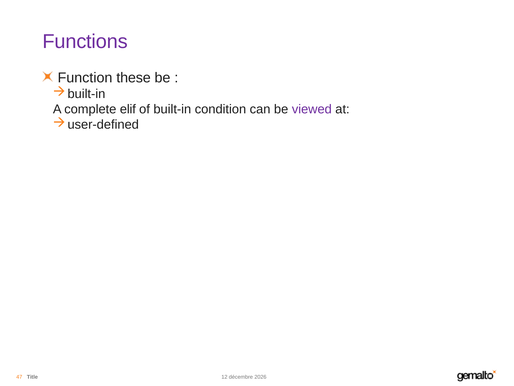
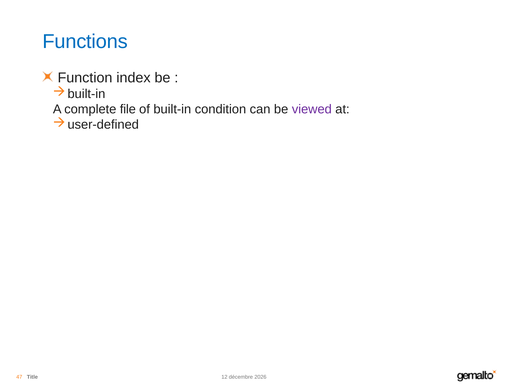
Functions colour: purple -> blue
these: these -> index
elif: elif -> file
